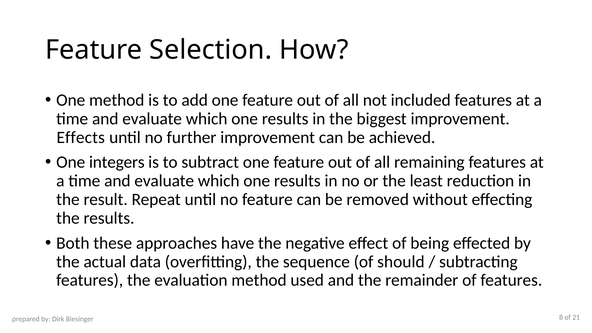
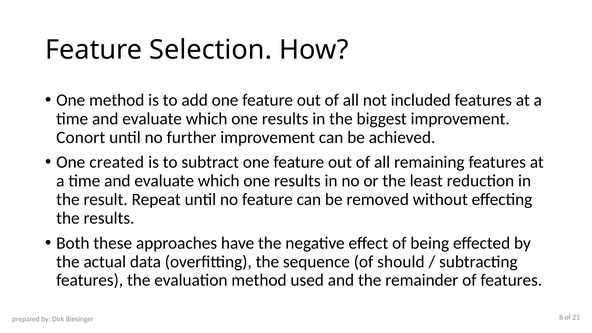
Effects: Effects -> Conort
integers: integers -> created
